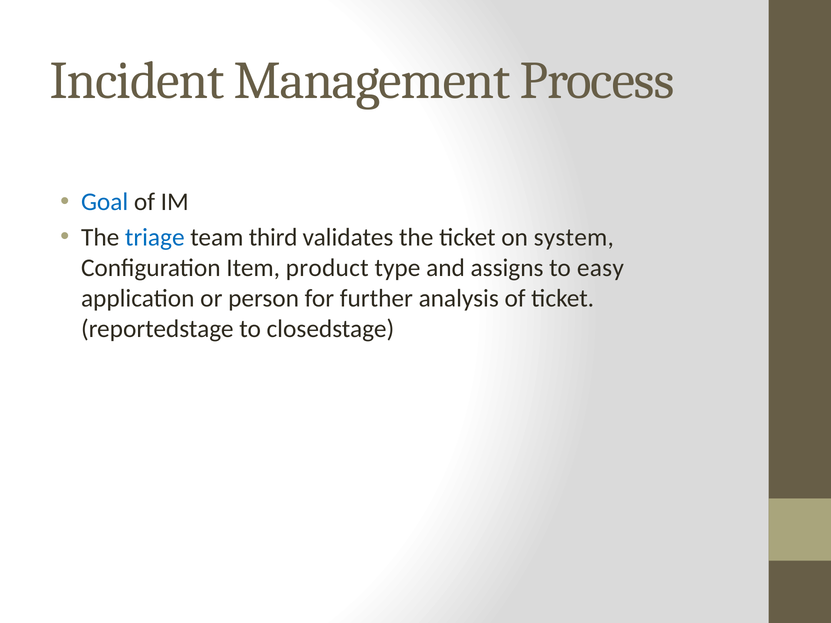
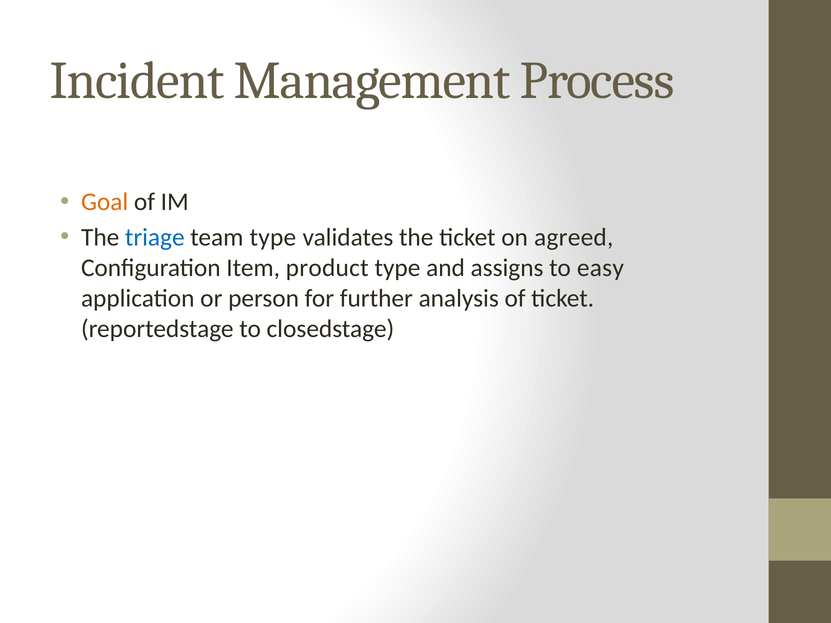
Goal colour: blue -> orange
team third: third -> type
system: system -> agreed
